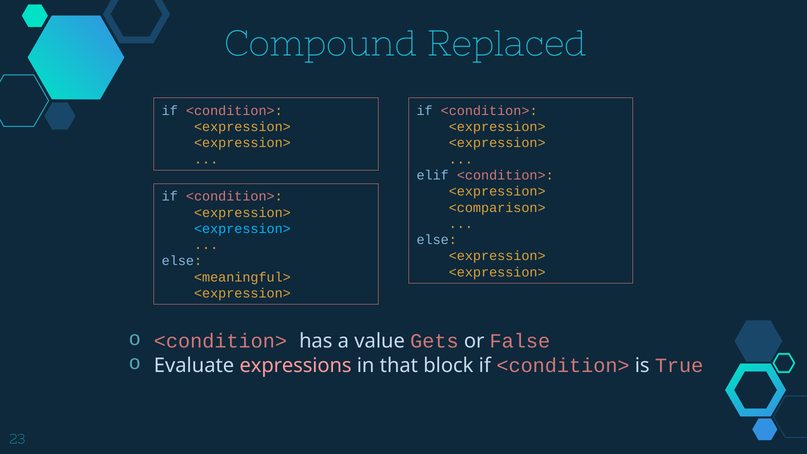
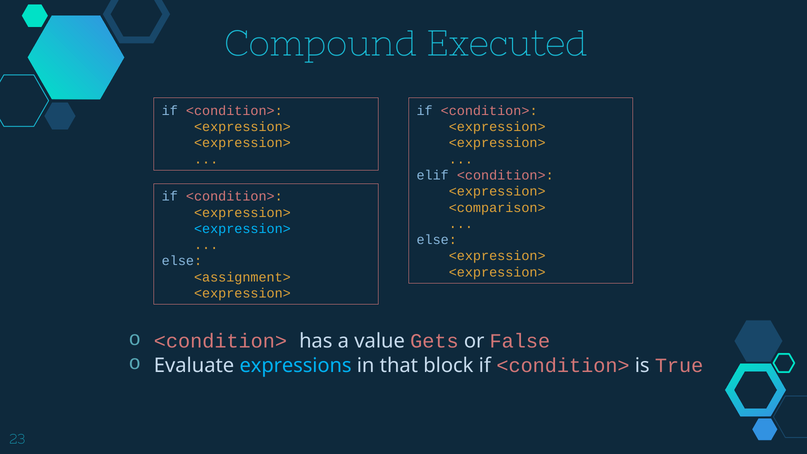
Replaced: Replaced -> Executed
<meaningful>: <meaningful> -> <assignment>
expressions colour: pink -> light blue
